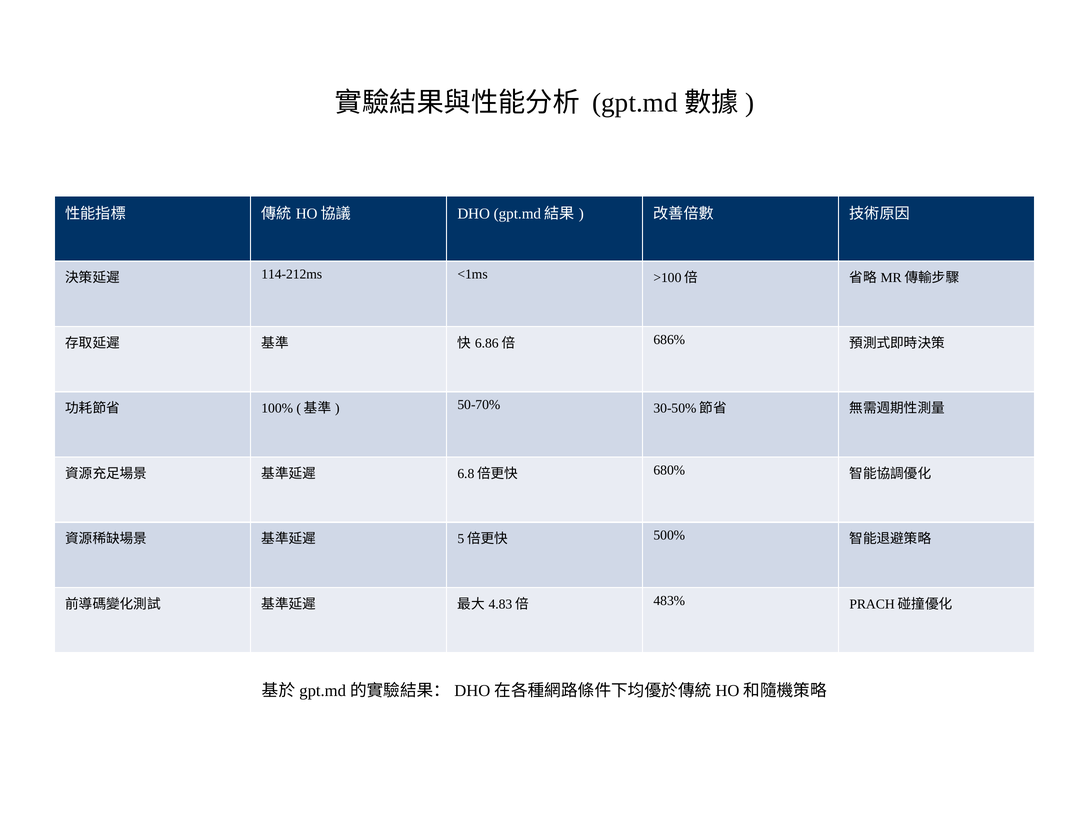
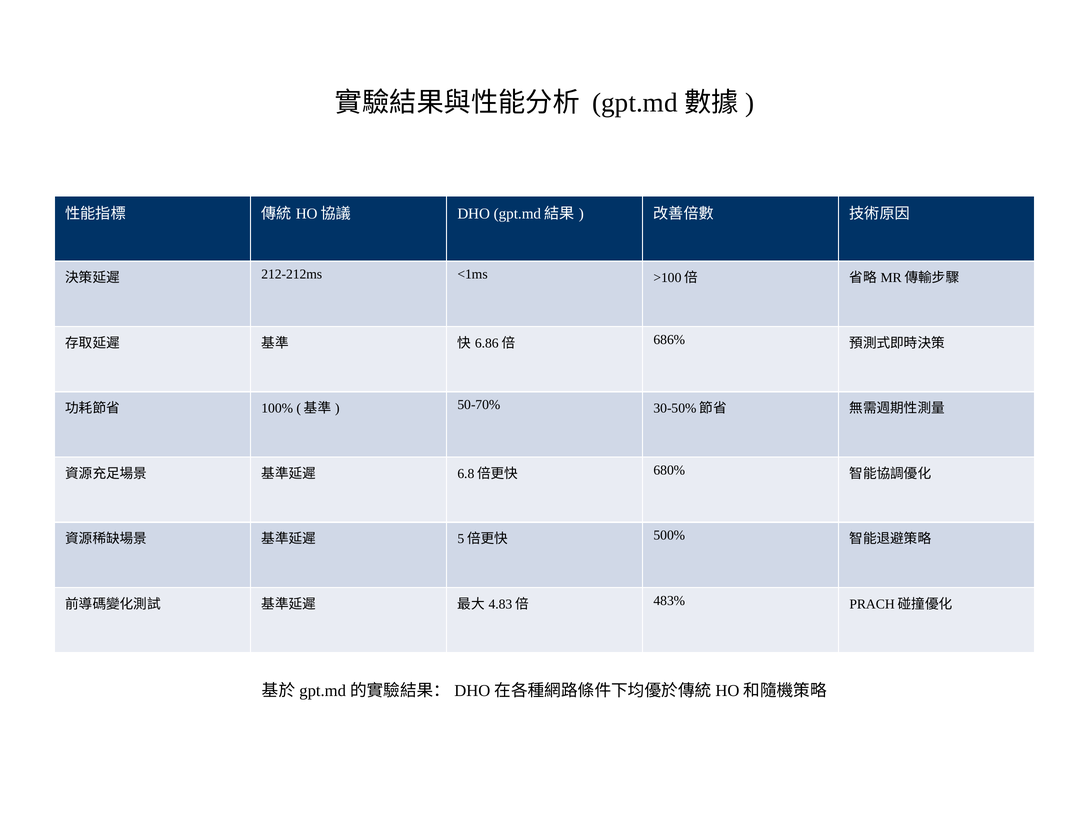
114-212ms: 114-212ms -> 212-212ms
